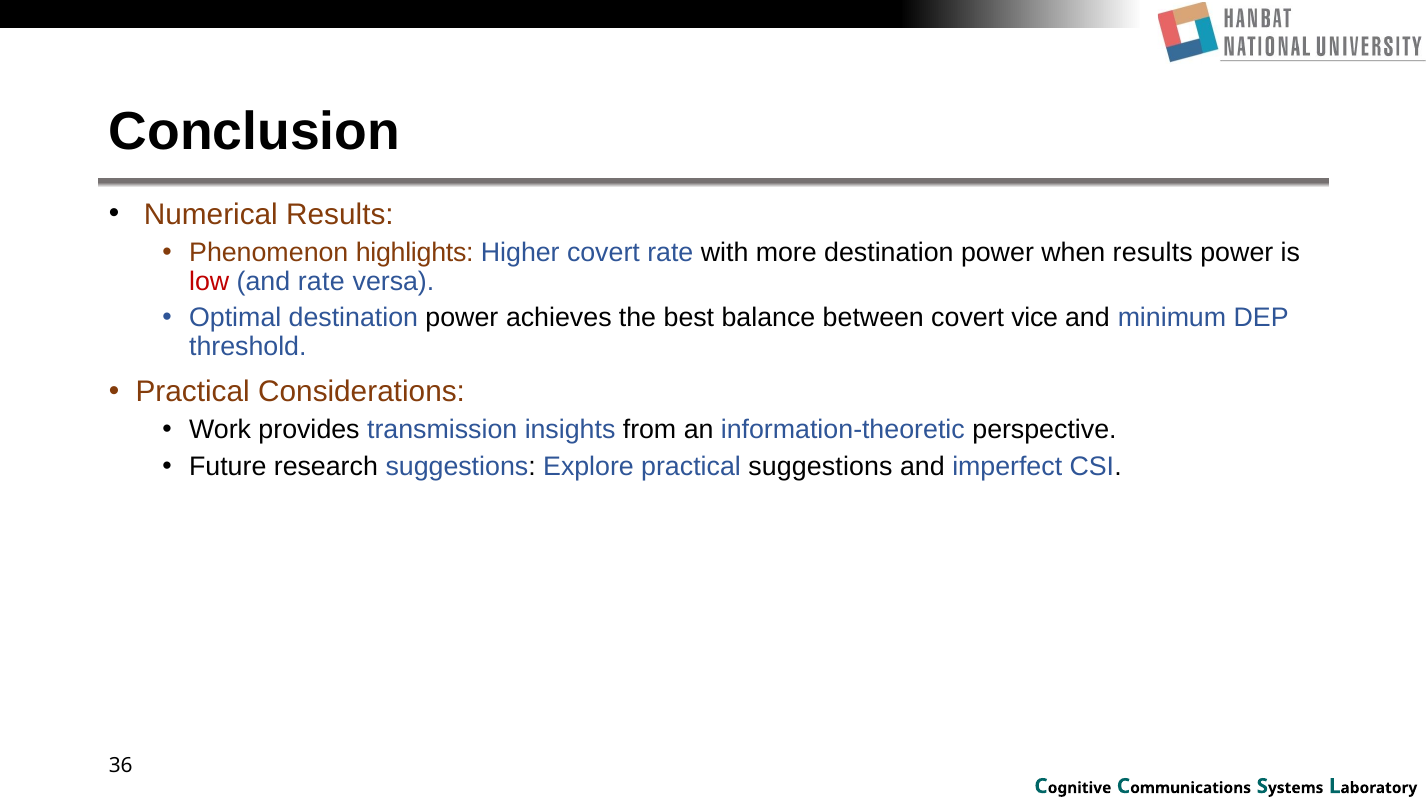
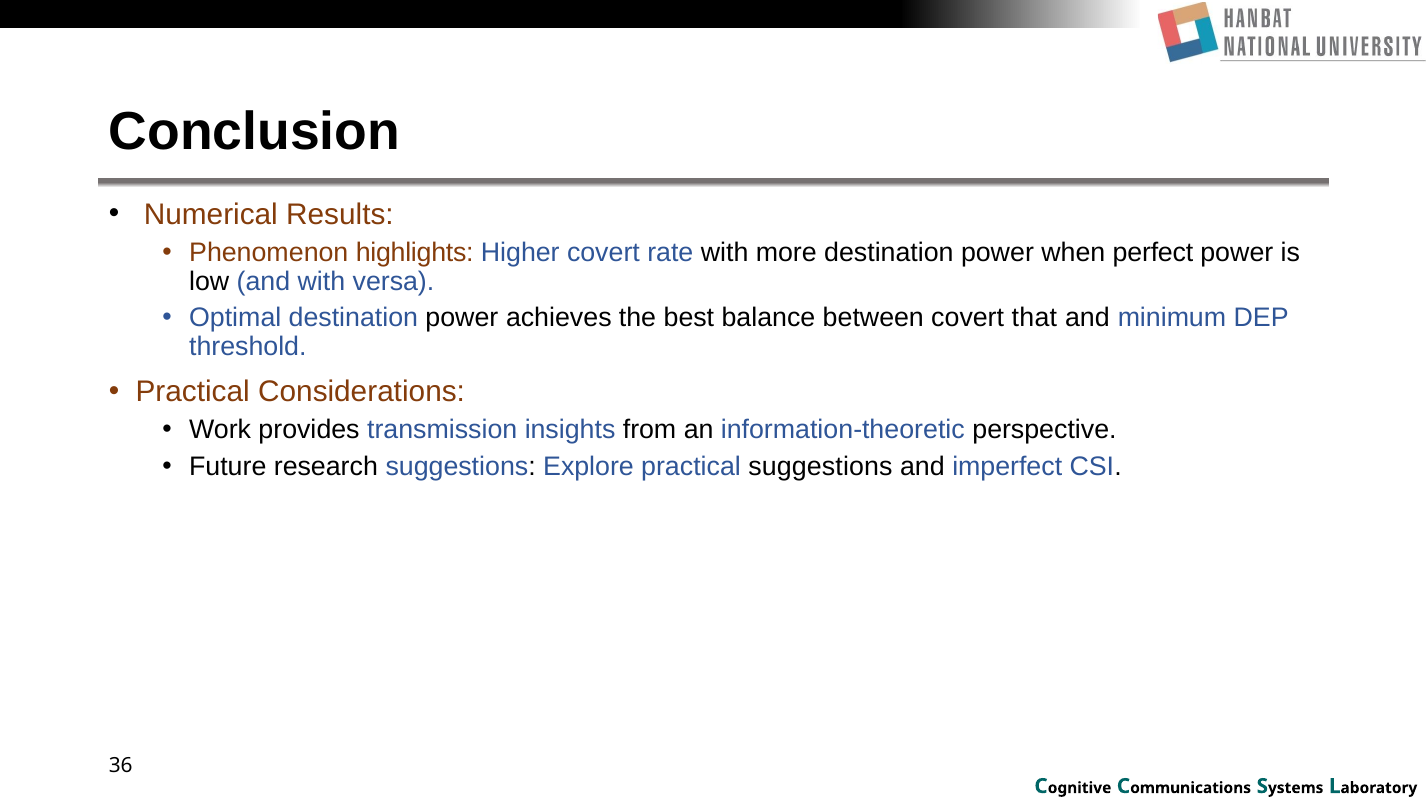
when results: results -> perfect
low colour: red -> black
and rate: rate -> with
vice: vice -> that
